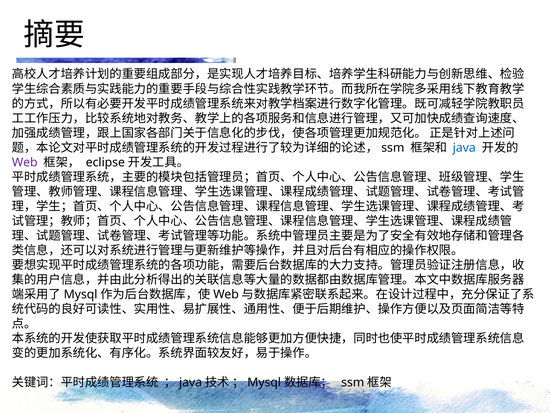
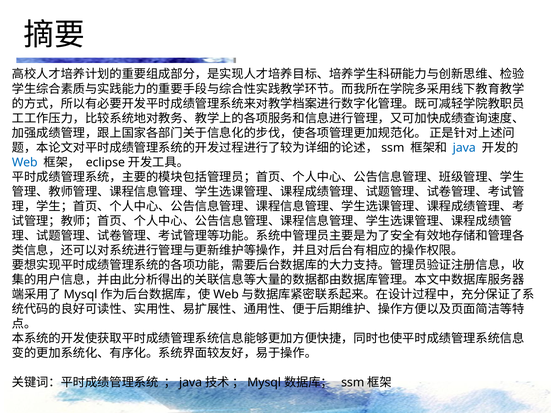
Web colour: purple -> blue
